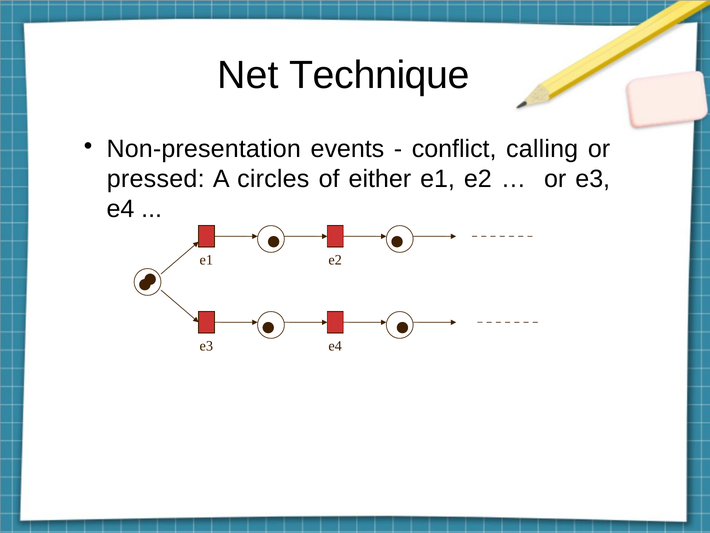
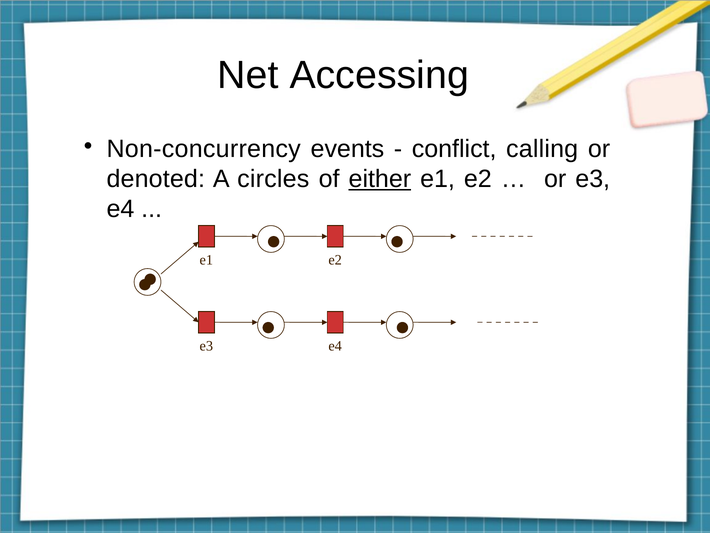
Technique: Technique -> Accessing
Non-presentation: Non-presentation -> Non-concurrency
pressed: pressed -> denoted
either underline: none -> present
